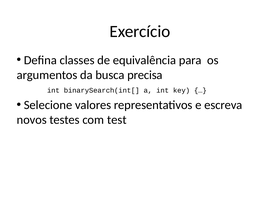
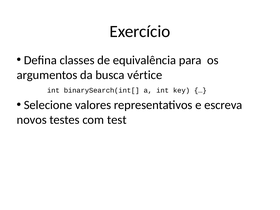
precisa: precisa -> vértice
